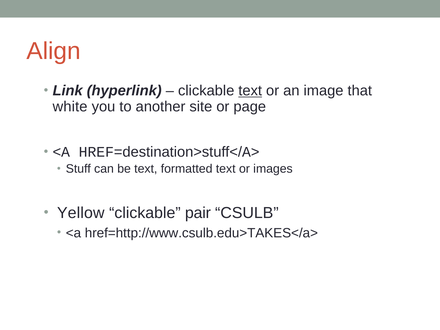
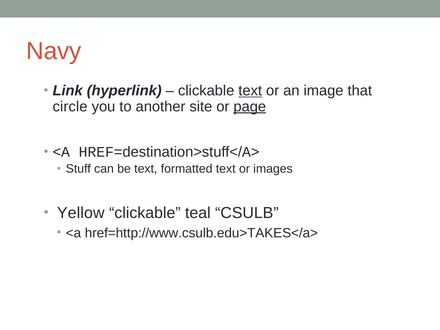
Align: Align -> Navy
white: white -> circle
page underline: none -> present
pair: pair -> teal
